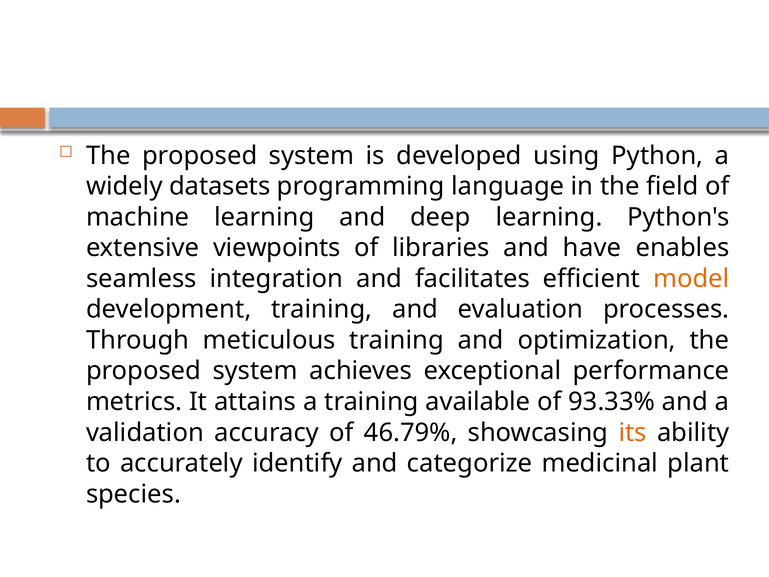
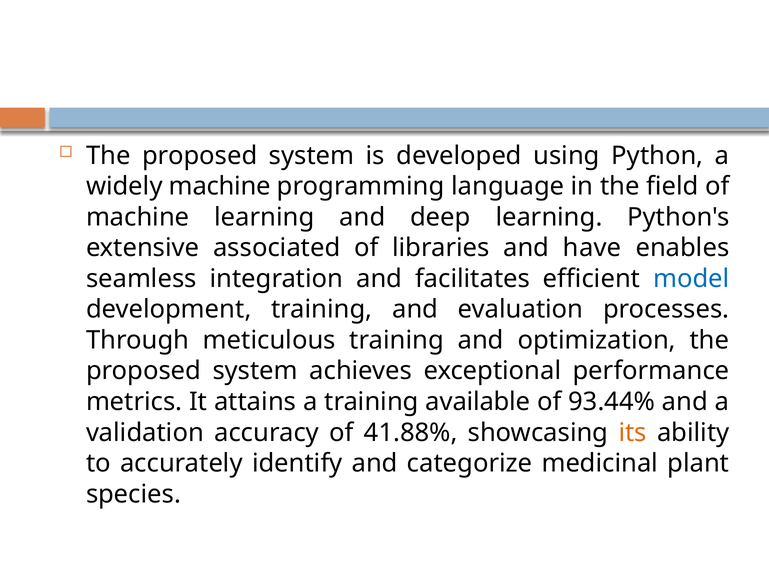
widely datasets: datasets -> machine
viewpoints: viewpoints -> associated
model colour: orange -> blue
93.33%: 93.33% -> 93.44%
46.79%: 46.79% -> 41.88%
